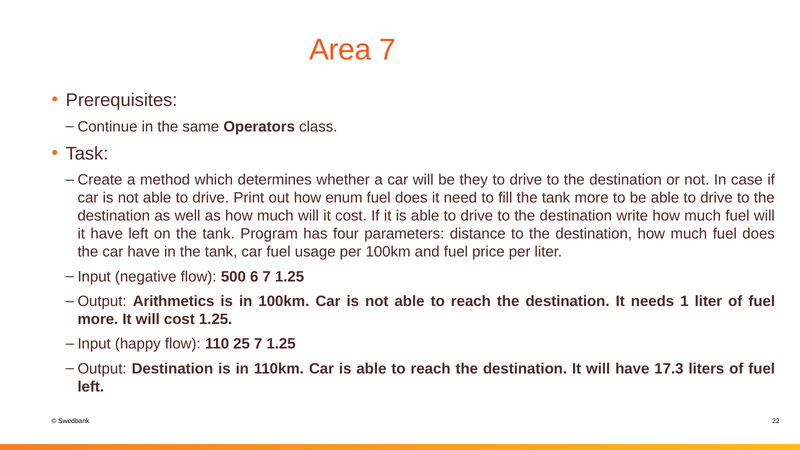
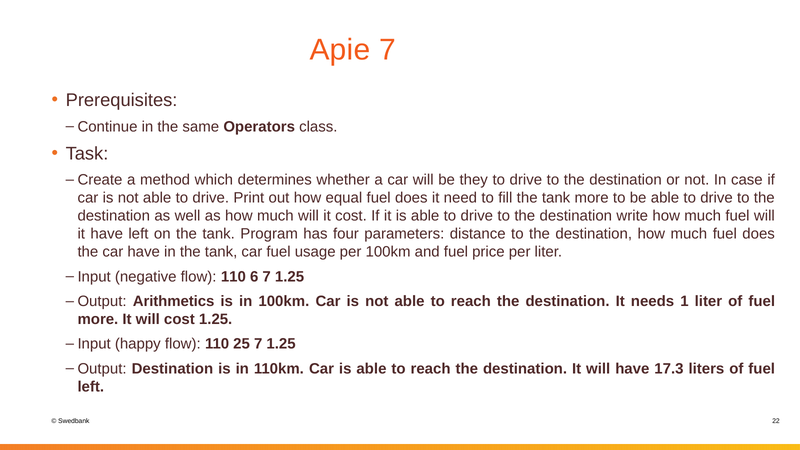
Area: Area -> Apie
enum: enum -> equal
negative flow 500: 500 -> 110
